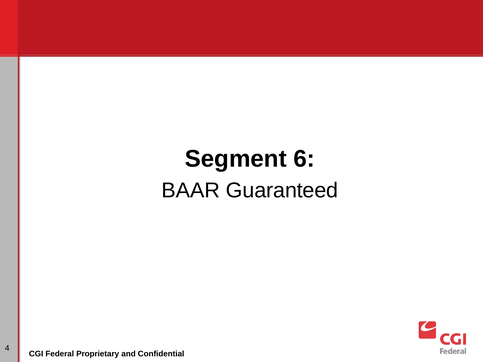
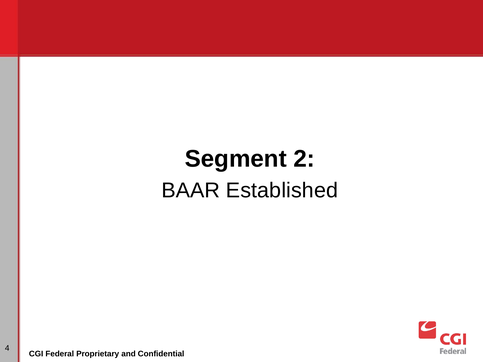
6: 6 -> 2
Guaranteed: Guaranteed -> Established
